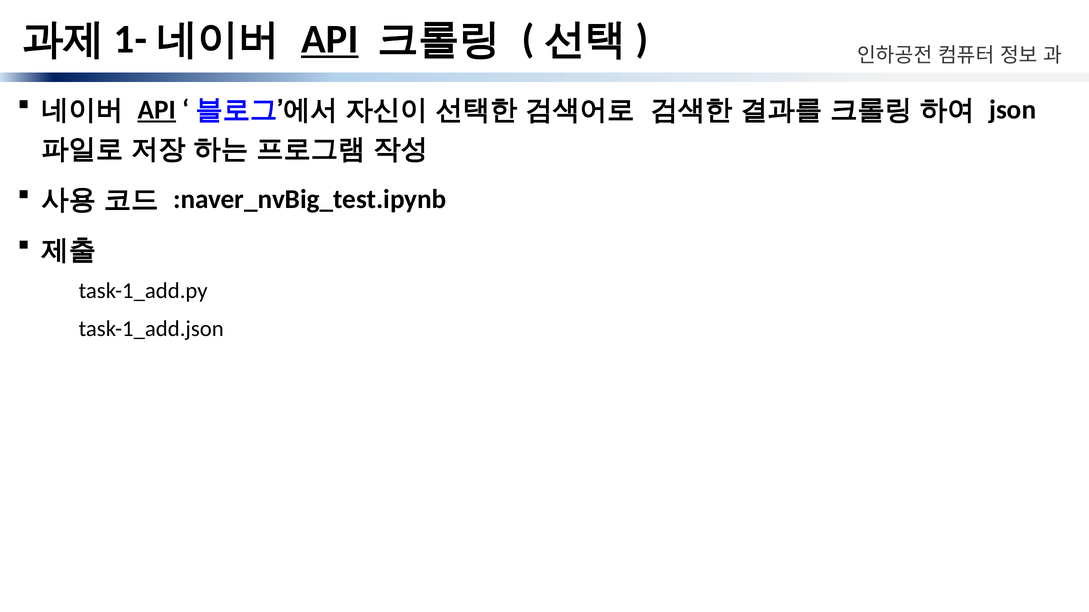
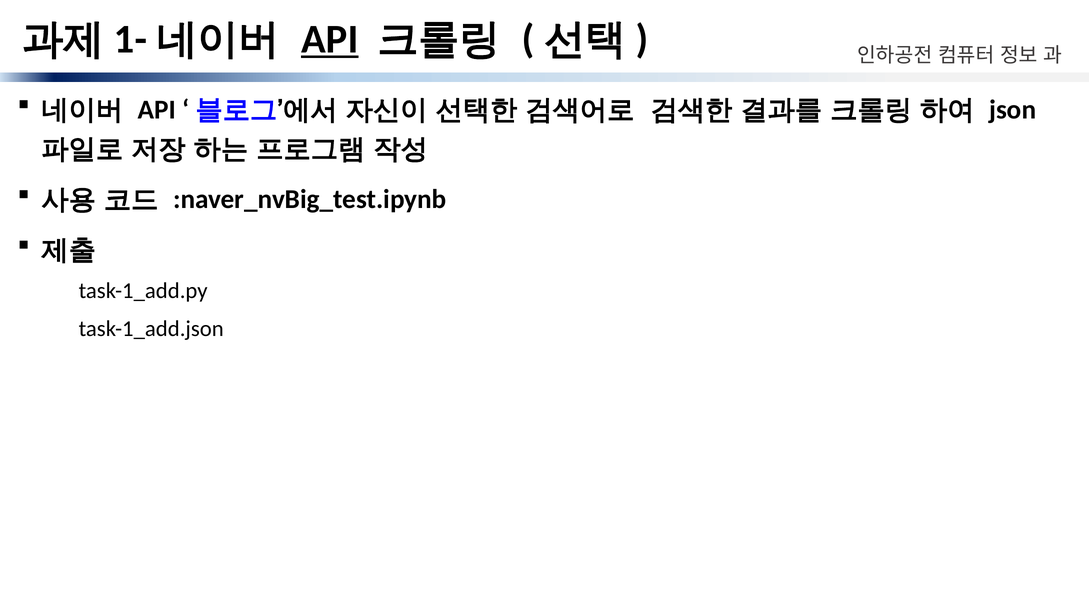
API at (157, 110) underline: present -> none
